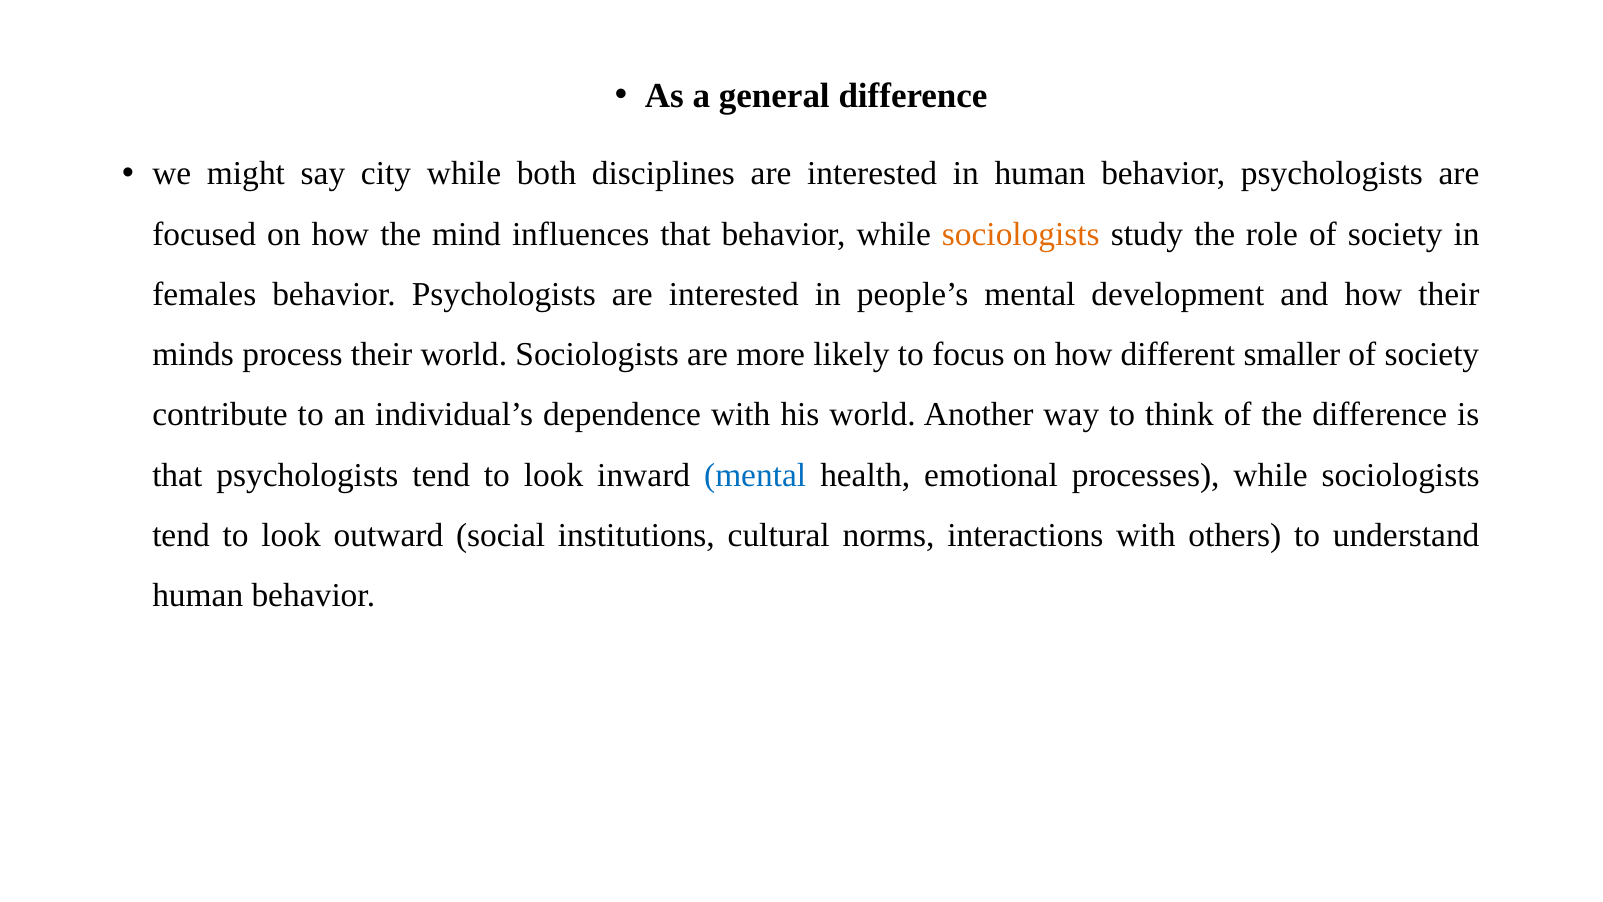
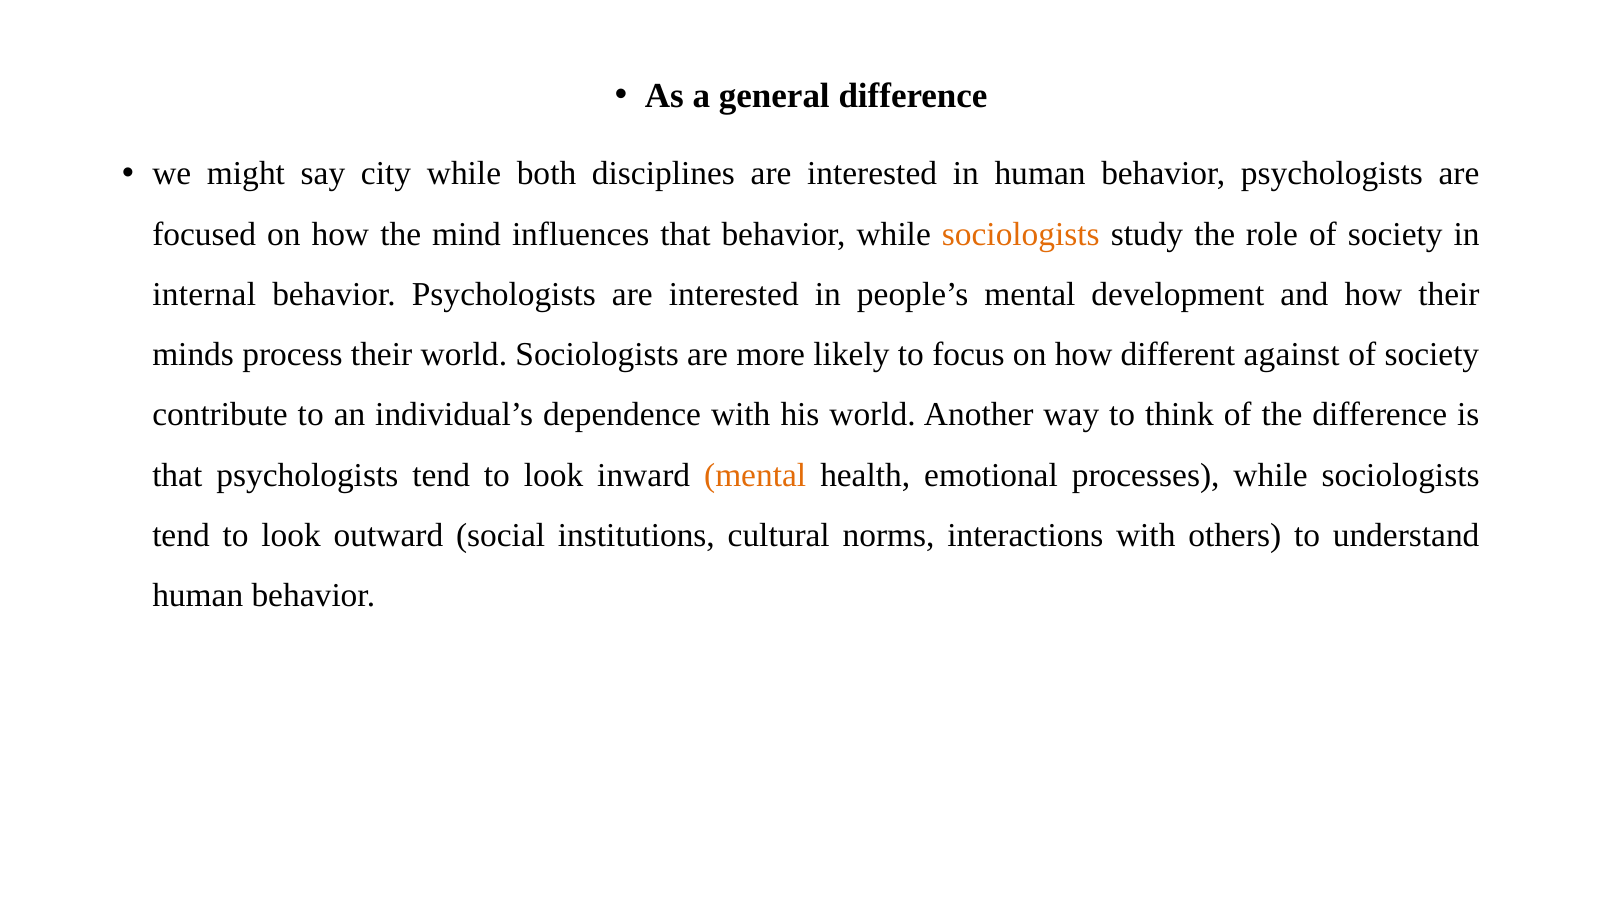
females: females -> internal
smaller: smaller -> against
mental at (755, 475) colour: blue -> orange
